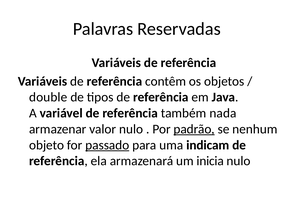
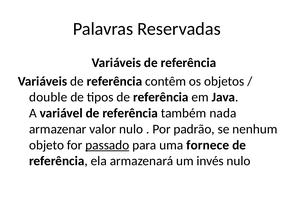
padrão underline: present -> none
indicam: indicam -> fornece
inicia: inicia -> invés
